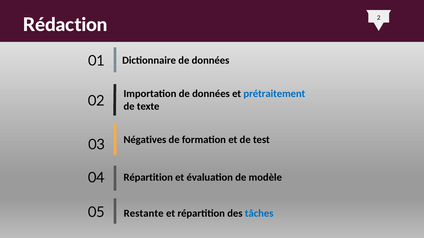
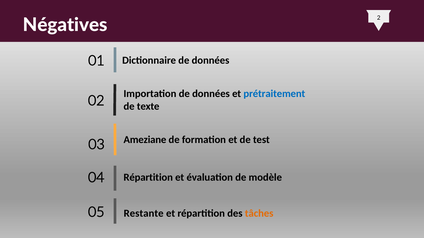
Rédaction: Rédaction -> Négatives
Négatives: Négatives -> Ameziane
tâches colour: blue -> orange
